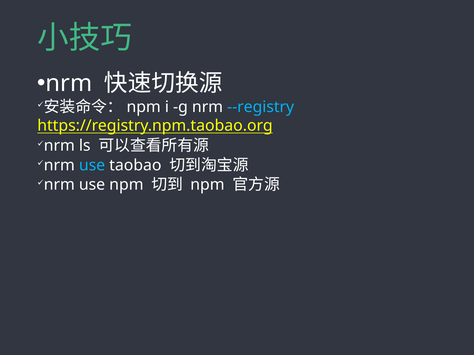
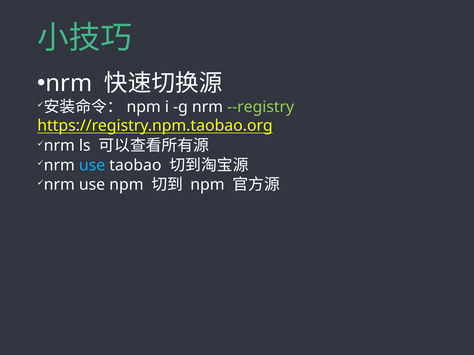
--registry colour: light blue -> light green
